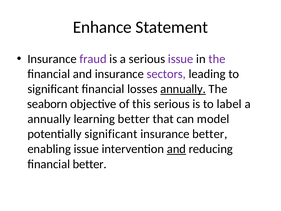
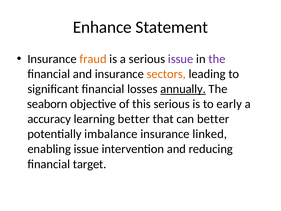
fraud colour: purple -> orange
sectors colour: purple -> orange
label: label -> early
annually at (49, 119): annually -> accuracy
can model: model -> better
potentially significant: significant -> imbalance
insurance better: better -> linked
and at (176, 149) underline: present -> none
financial better: better -> target
